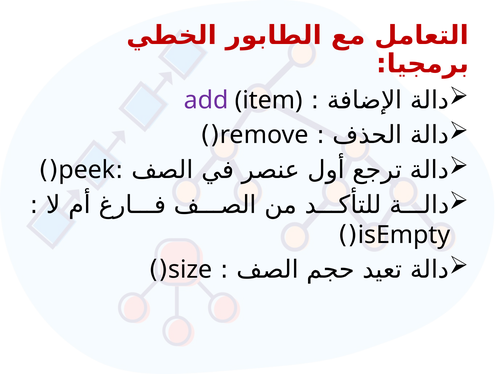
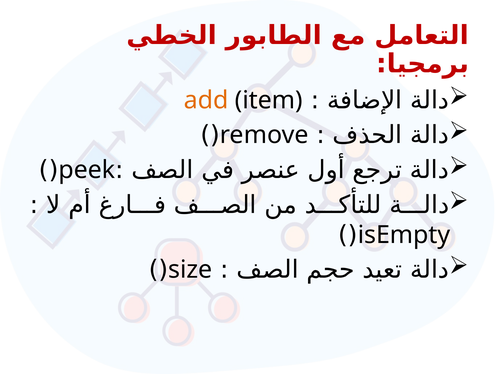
add colour: purple -> orange
